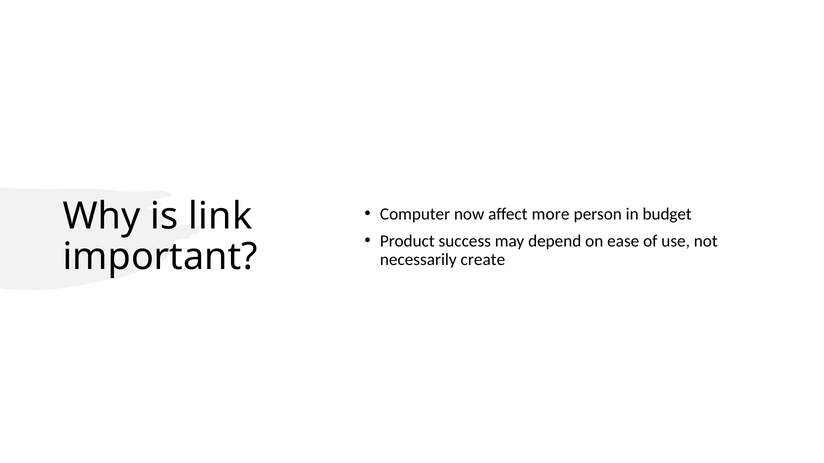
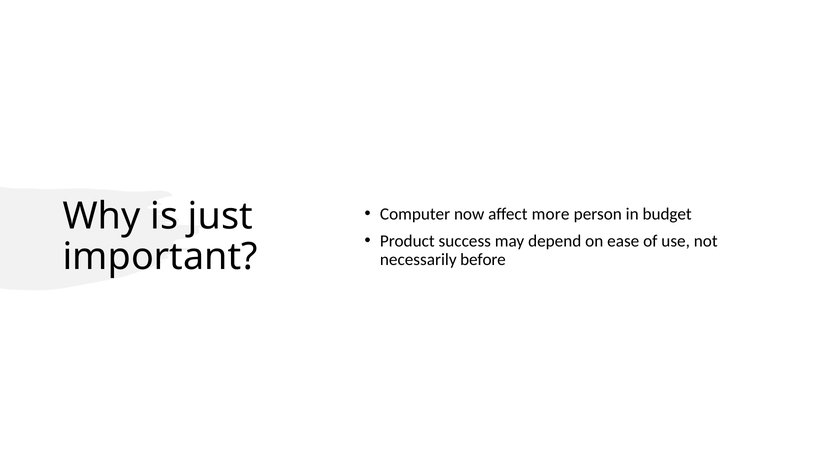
link: link -> just
create: create -> before
